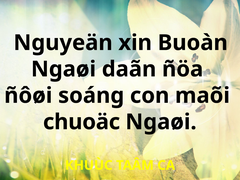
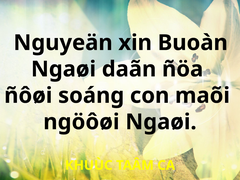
chuoäc: chuoäc -> ngöôøi
